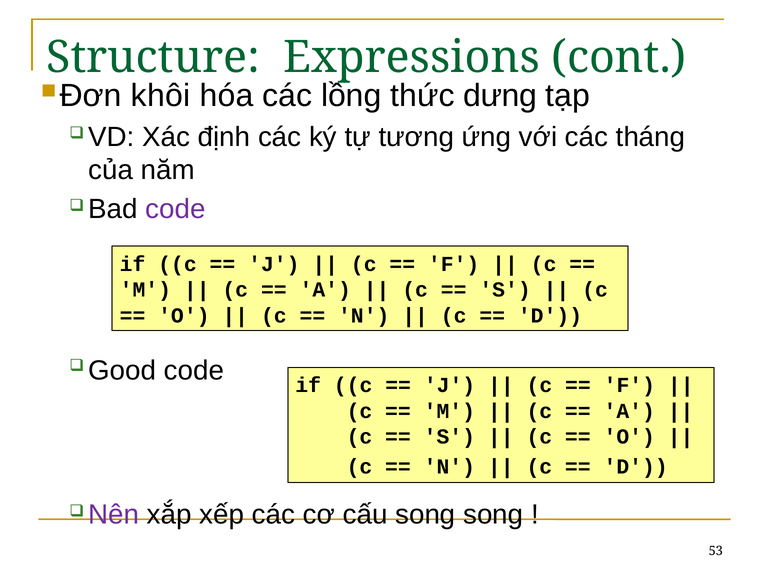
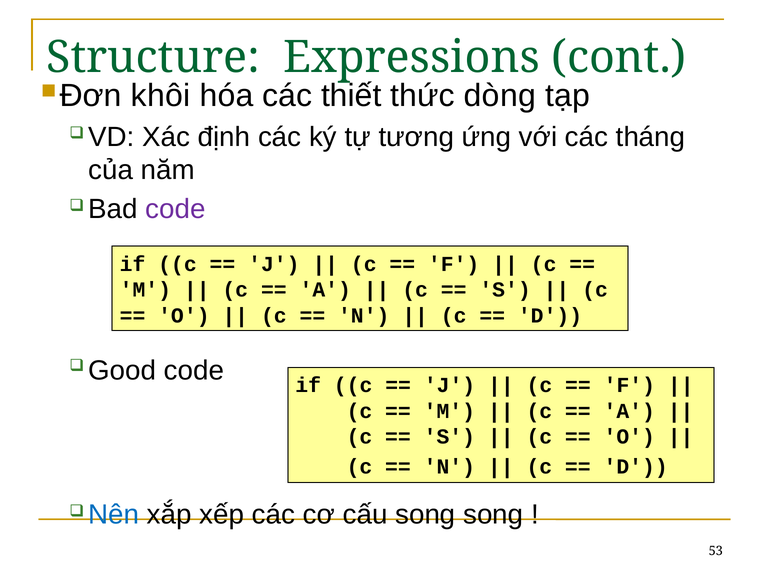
lồng: lồng -> thiết
dưng: dưng -> dòng
Nên colour: purple -> blue
